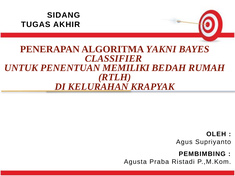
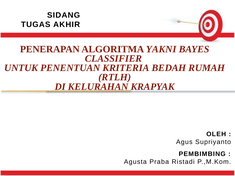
MEMILIKI: MEMILIKI -> KRITERIA
